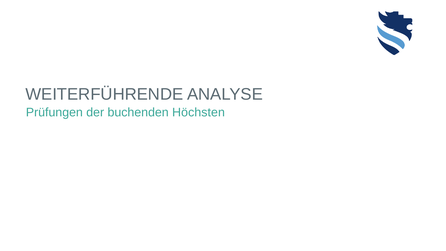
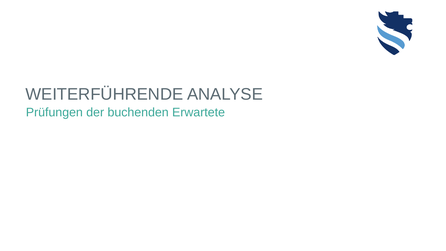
Höchsten: Höchsten -> Erwartete
